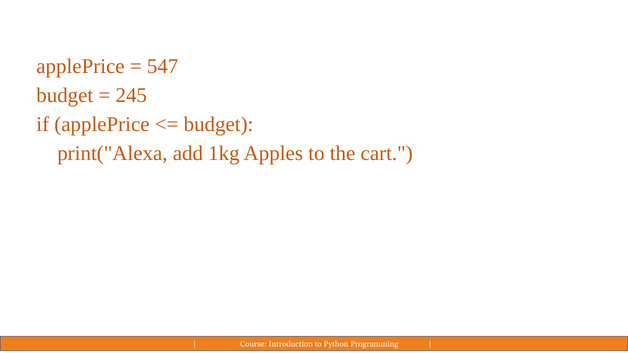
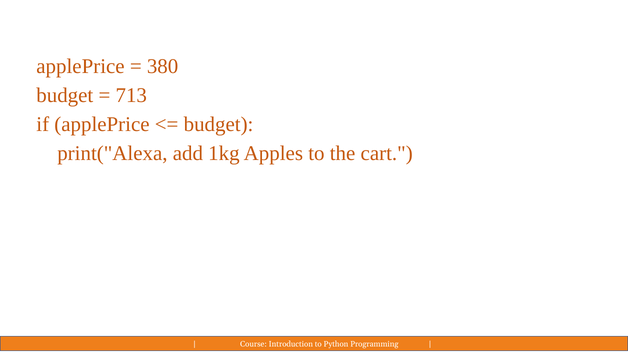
547: 547 -> 380
245: 245 -> 713
